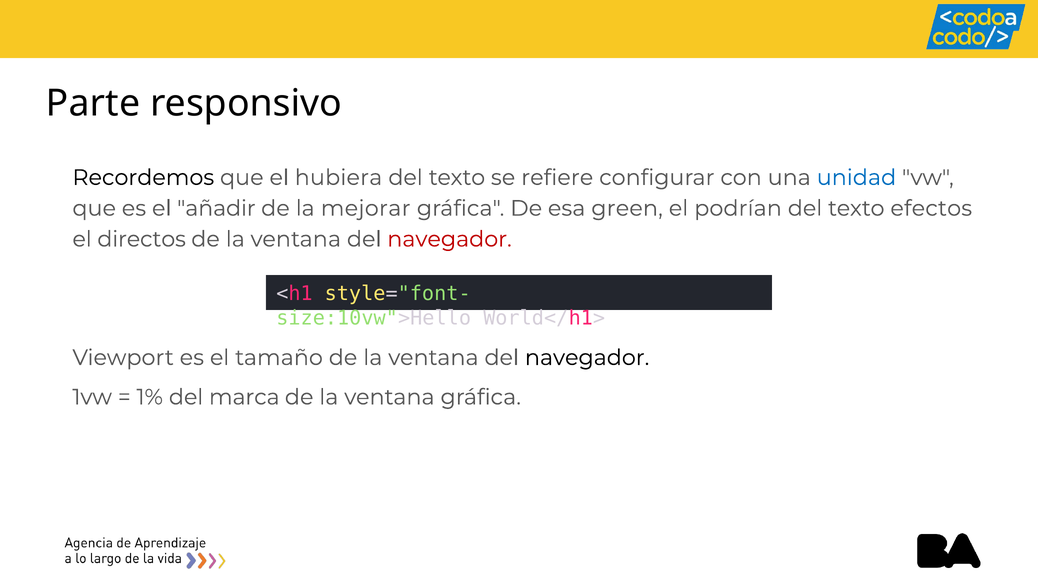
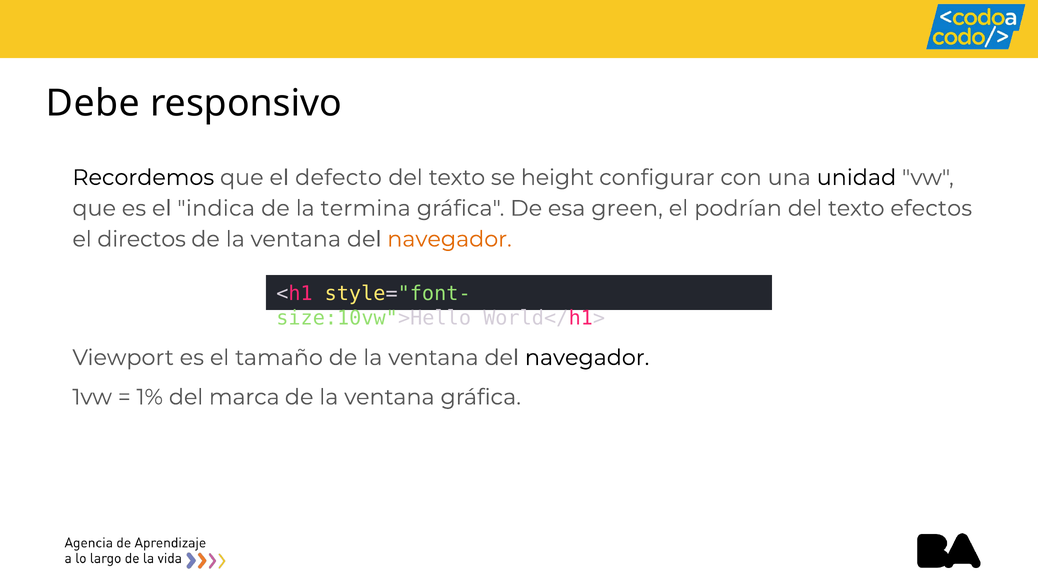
Parte: Parte -> Debe
hubiera: hubiera -> defecto
refiere: refiere -> height
unidad colour: blue -> black
añadir: añadir -> indica
mejorar: mejorar -> termina
navegador at (450, 239) colour: red -> orange
